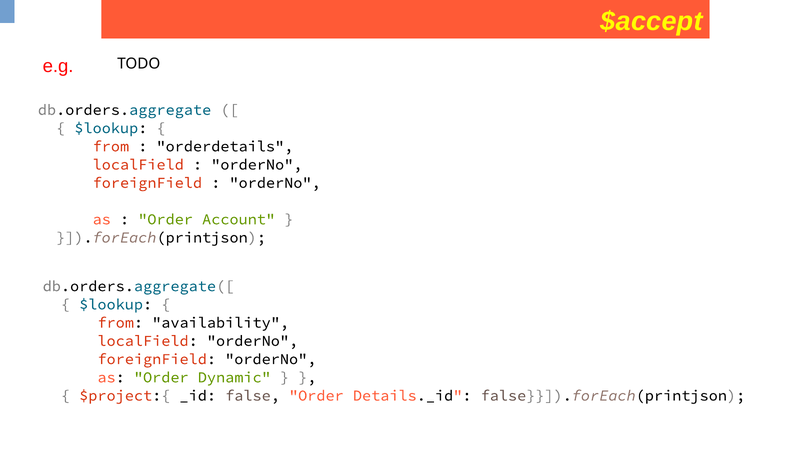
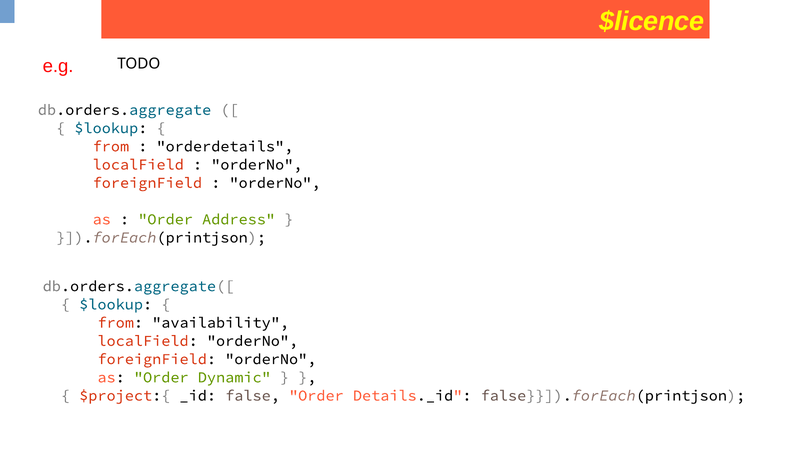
$accept: $accept -> $licence
Account: Account -> Address
